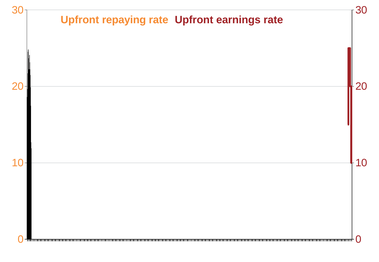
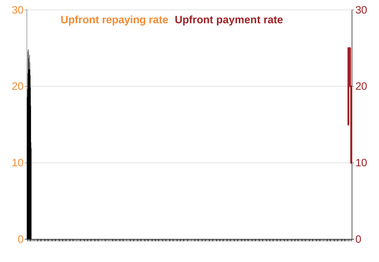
earnings: earnings -> payment
